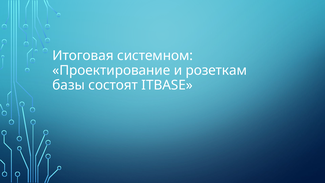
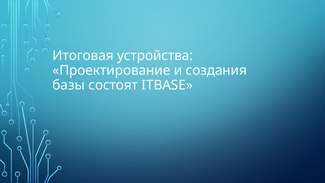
системном: системном -> устройства
розеткам: розеткам -> создания
